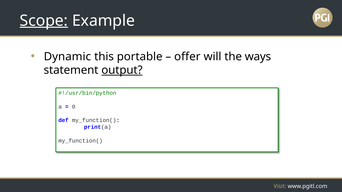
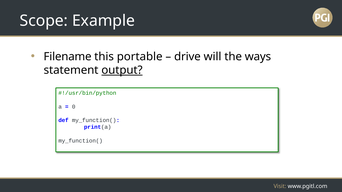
Scope underline: present -> none
Dynamic: Dynamic -> Filename
offer: offer -> drive
